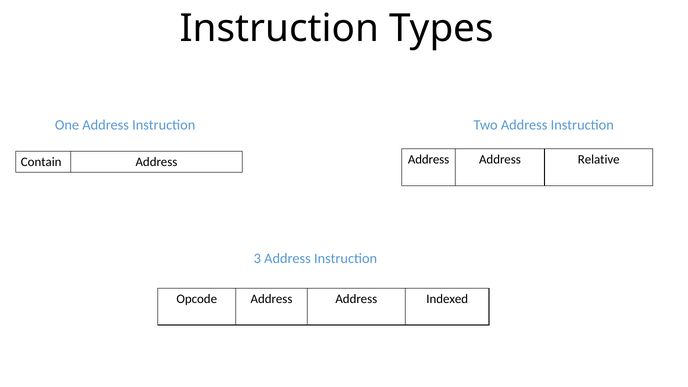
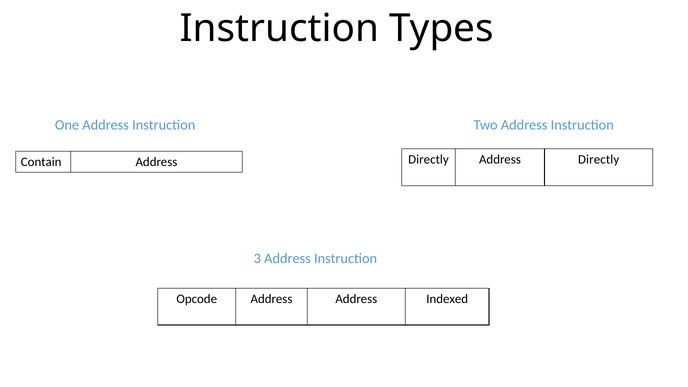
Address at (429, 160): Address -> Directly
Relative at (599, 160): Relative -> Directly
